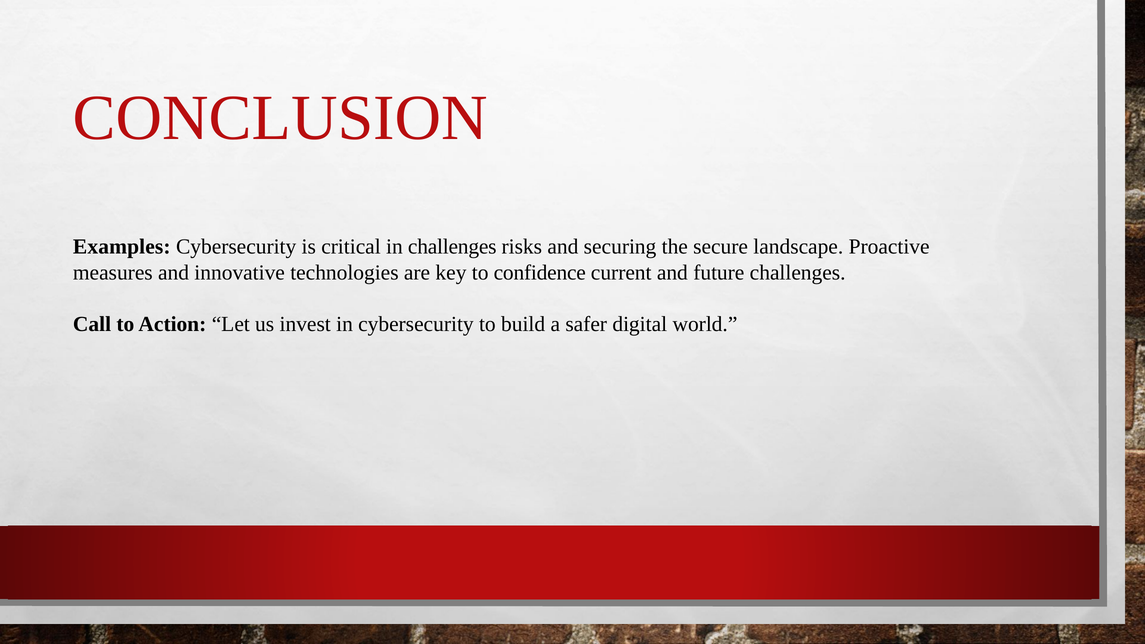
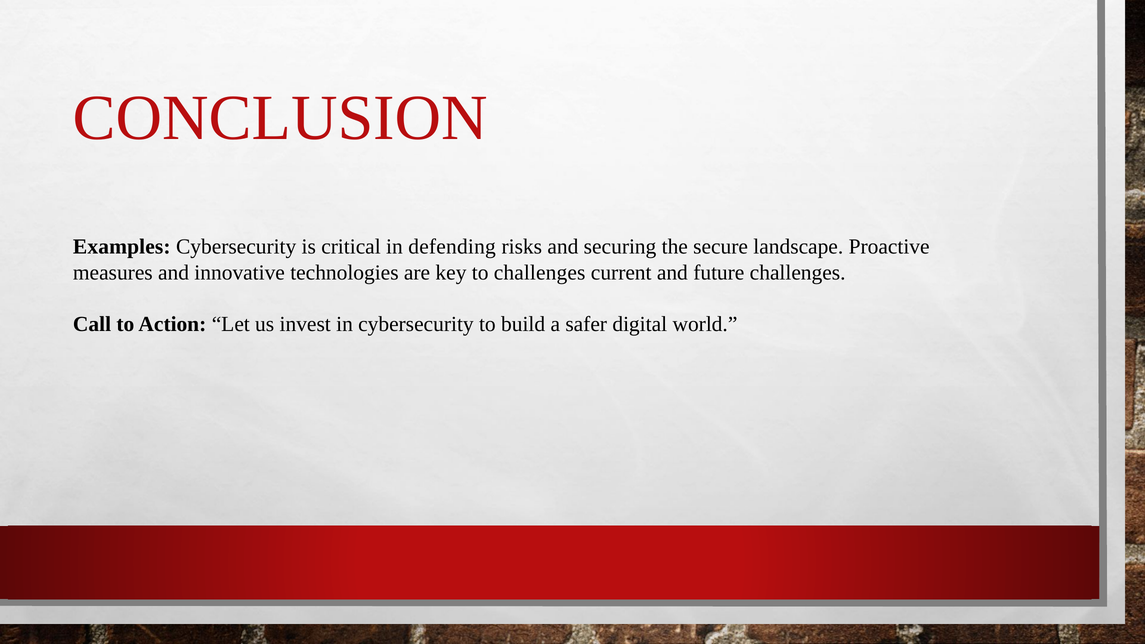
in challenges: challenges -> defending
to confidence: confidence -> challenges
